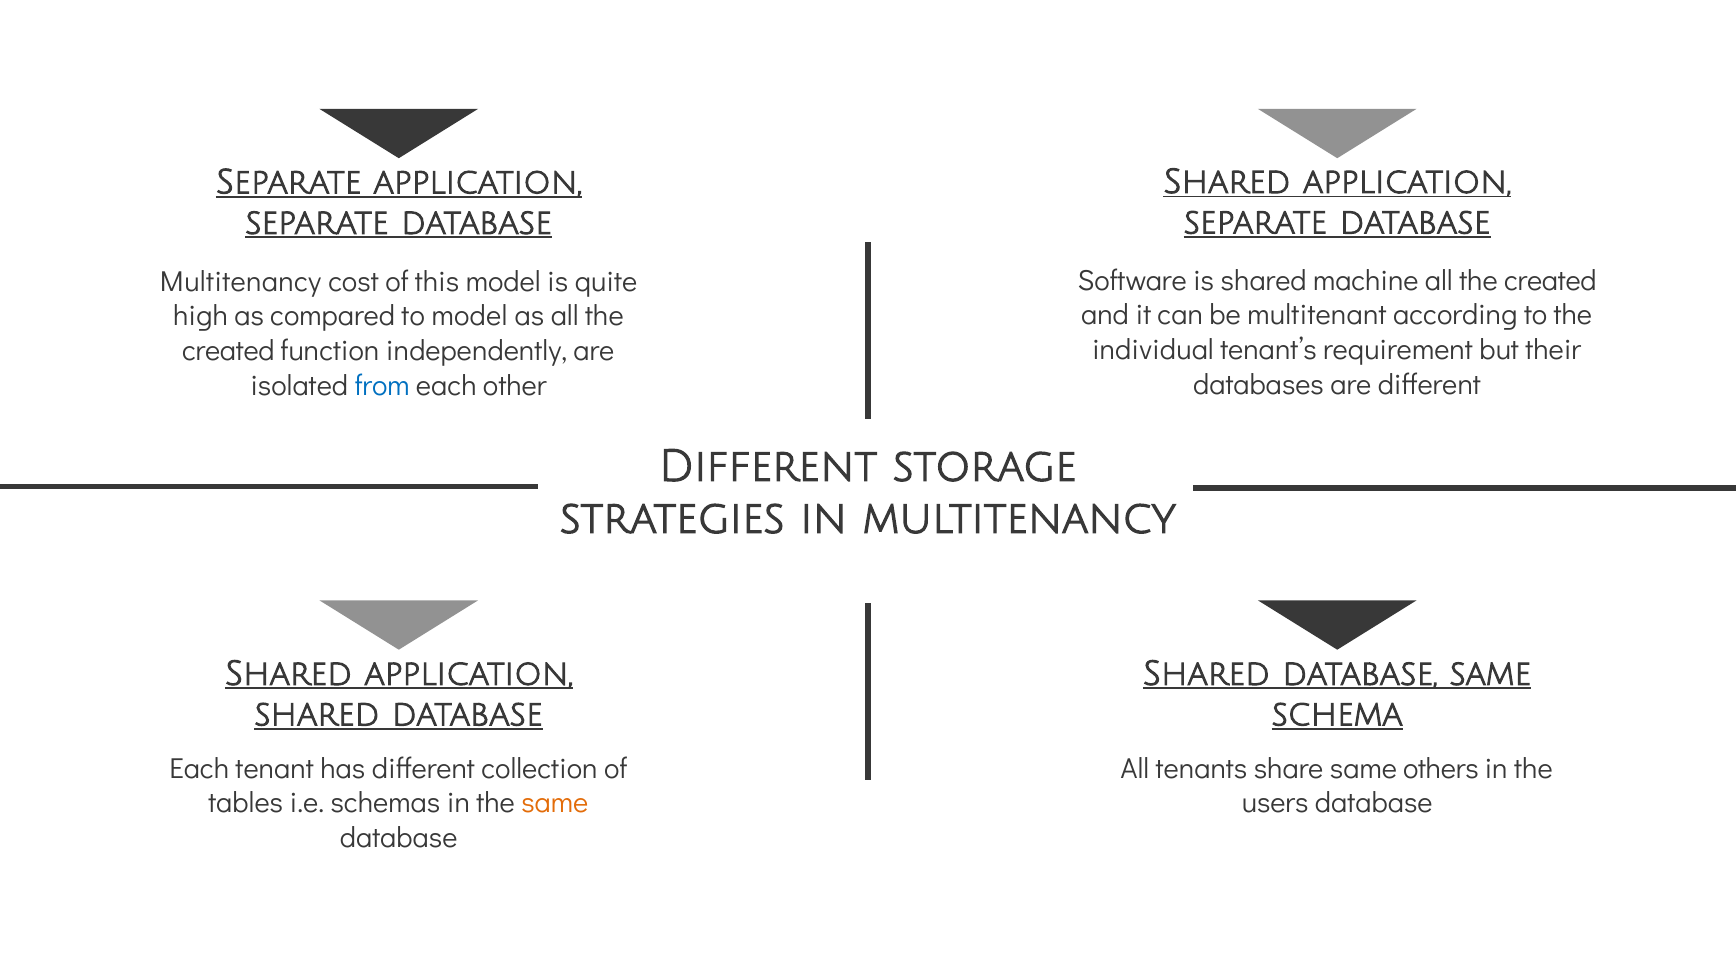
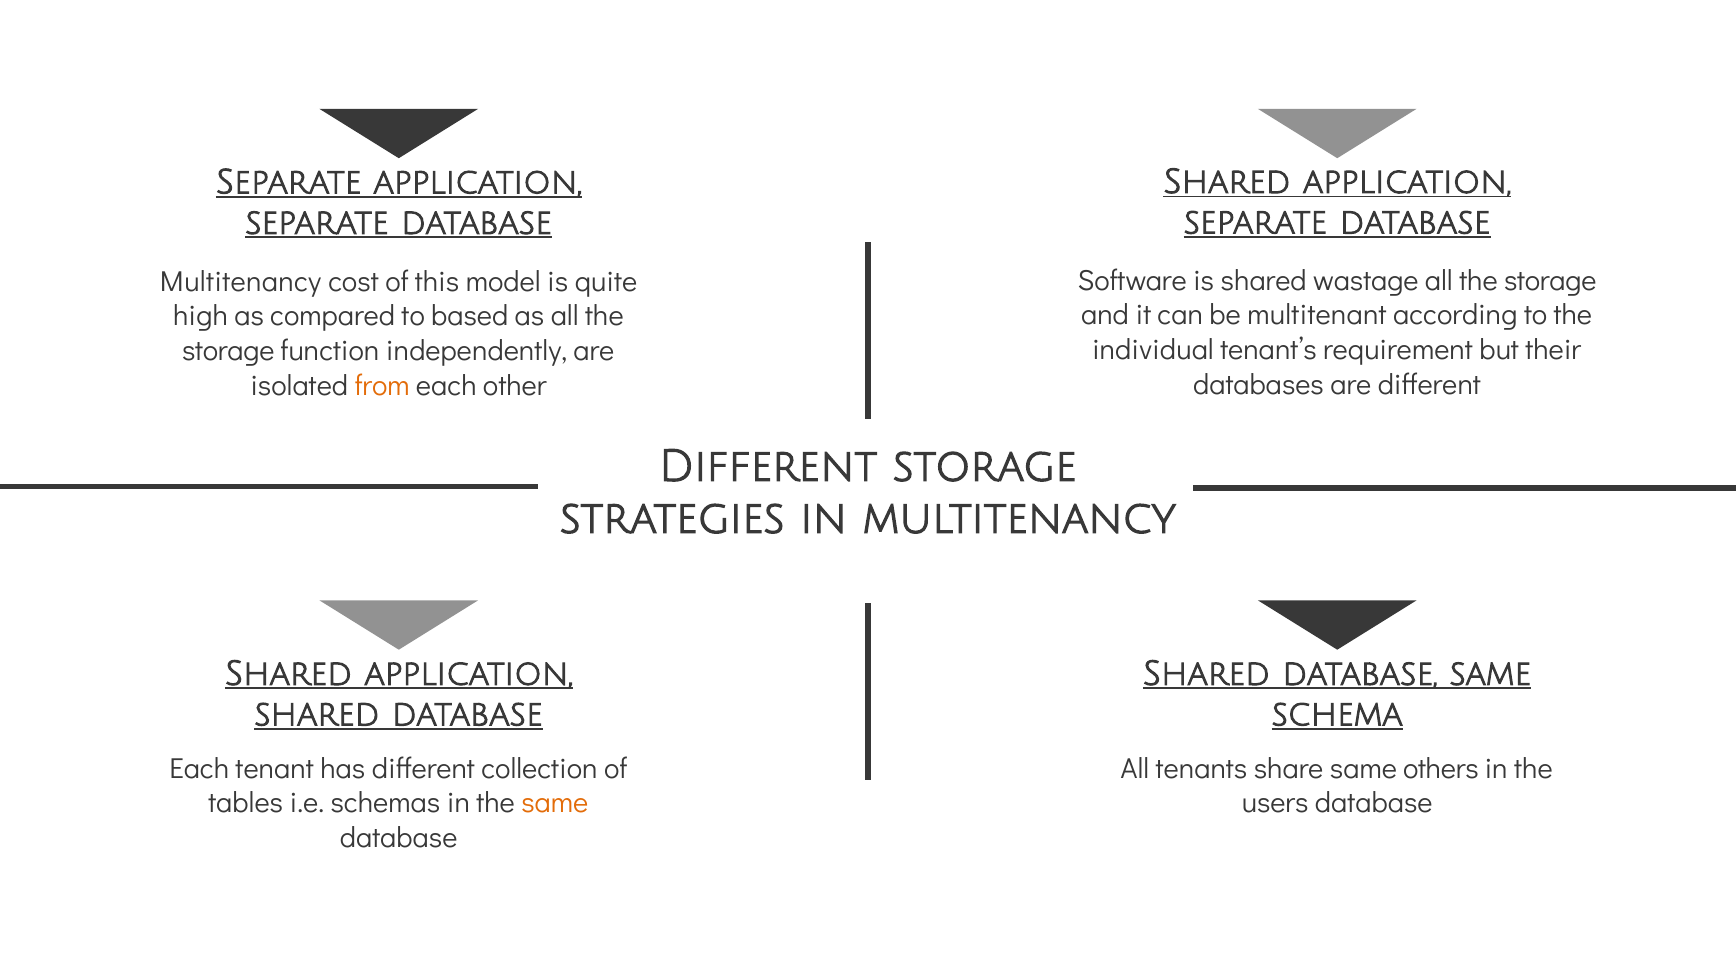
machine: machine -> wastage
created at (1550, 281): created -> storage
to model: model -> based
created at (228, 351): created -> storage
from colour: blue -> orange
